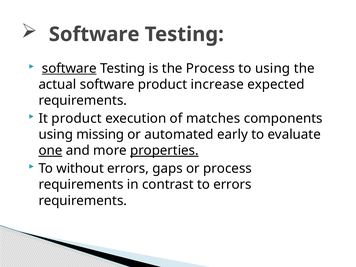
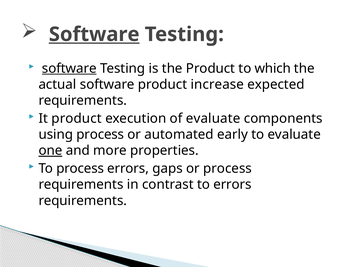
Software at (94, 34) underline: none -> present
the Process: Process -> Product
to using: using -> which
of matches: matches -> evaluate
using missing: missing -> process
properties underline: present -> none
To without: without -> process
